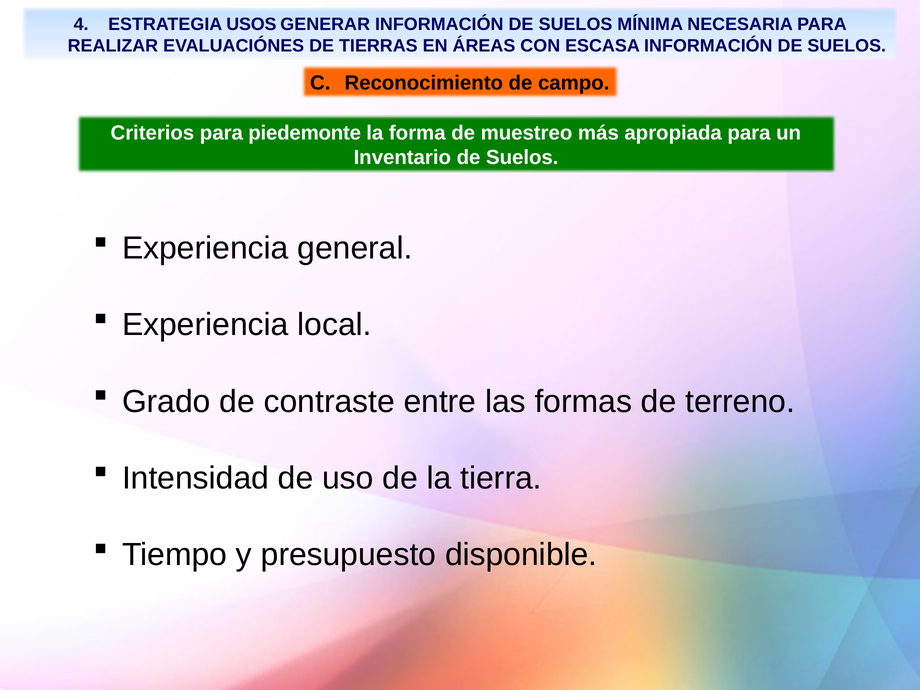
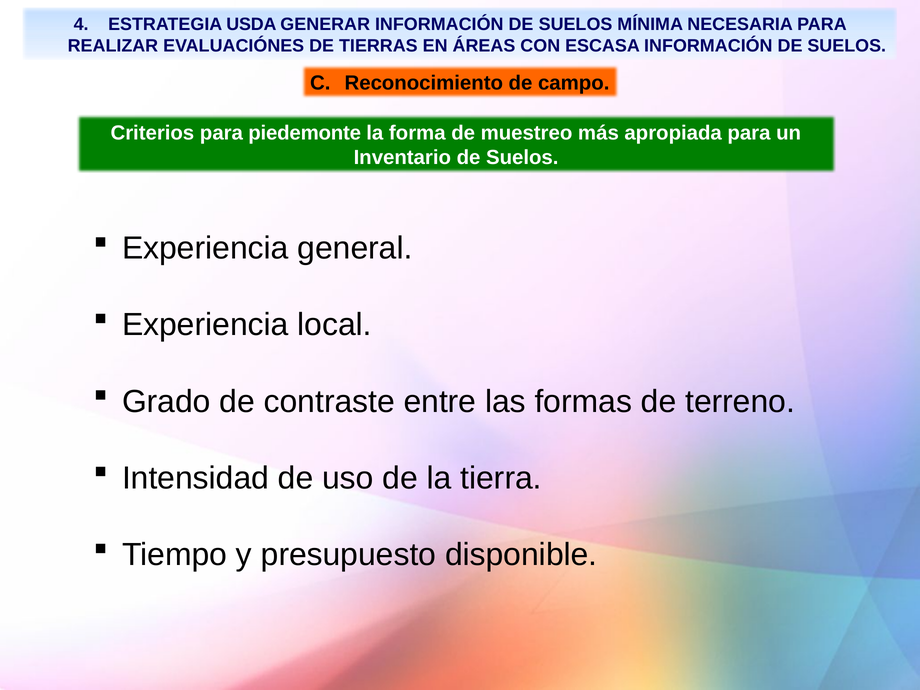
USOS: USOS -> USDA
